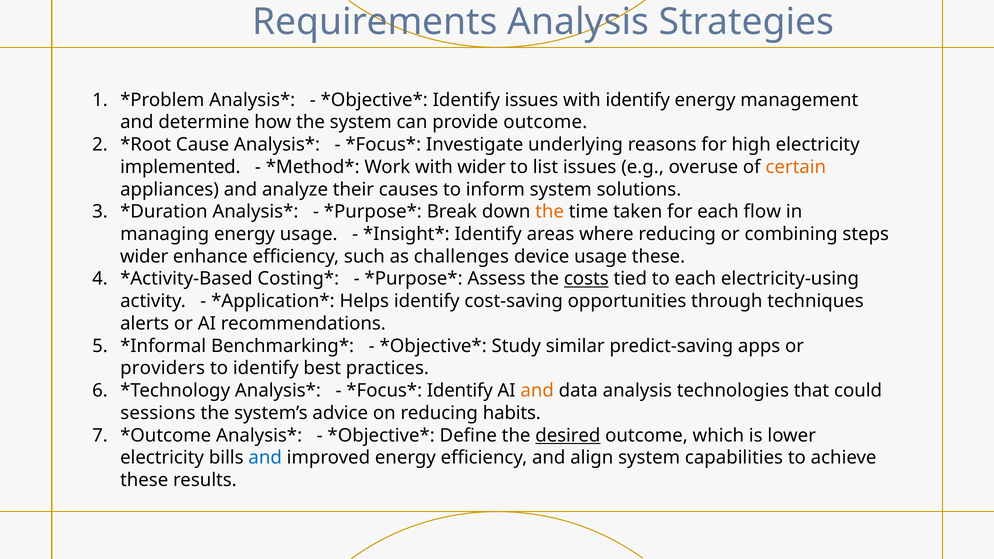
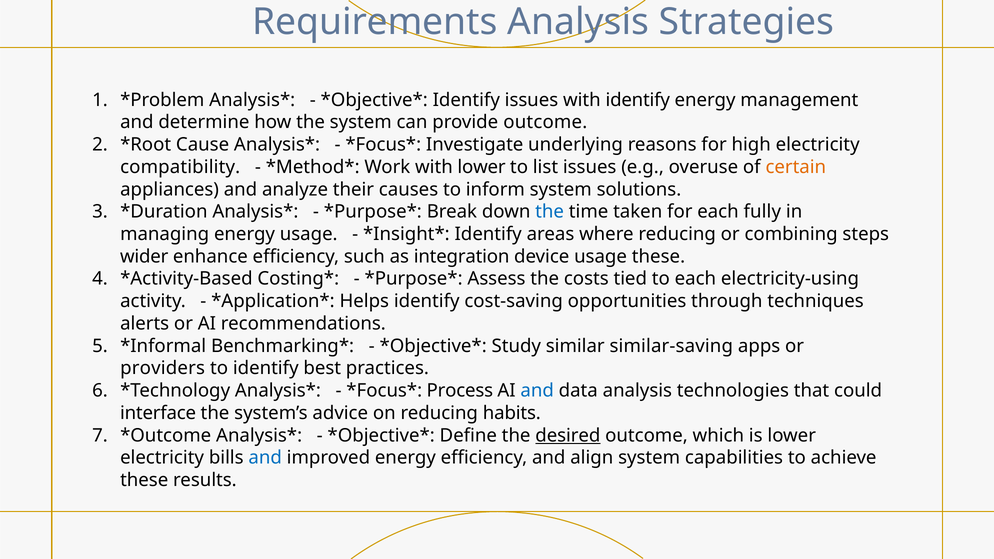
implemented: implemented -> compatibility
with wider: wider -> lower
the at (550, 212) colour: orange -> blue
flow: flow -> fully
challenges: challenges -> integration
costs underline: present -> none
predict-saving: predict-saving -> similar-saving
Identify at (460, 391): Identify -> Process
and at (537, 391) colour: orange -> blue
sessions: sessions -> interface
